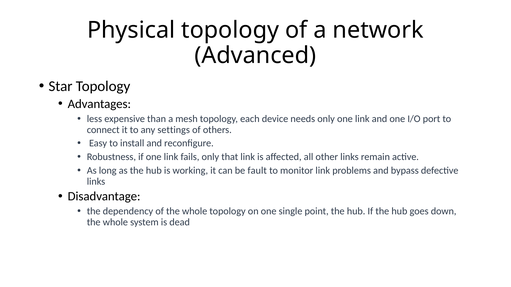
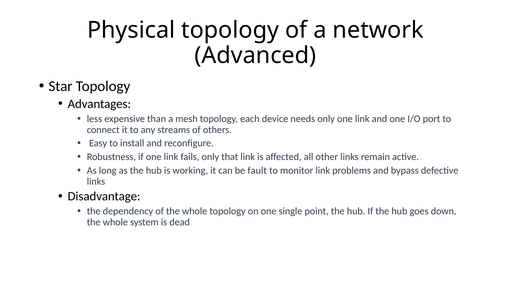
settings: settings -> streams
